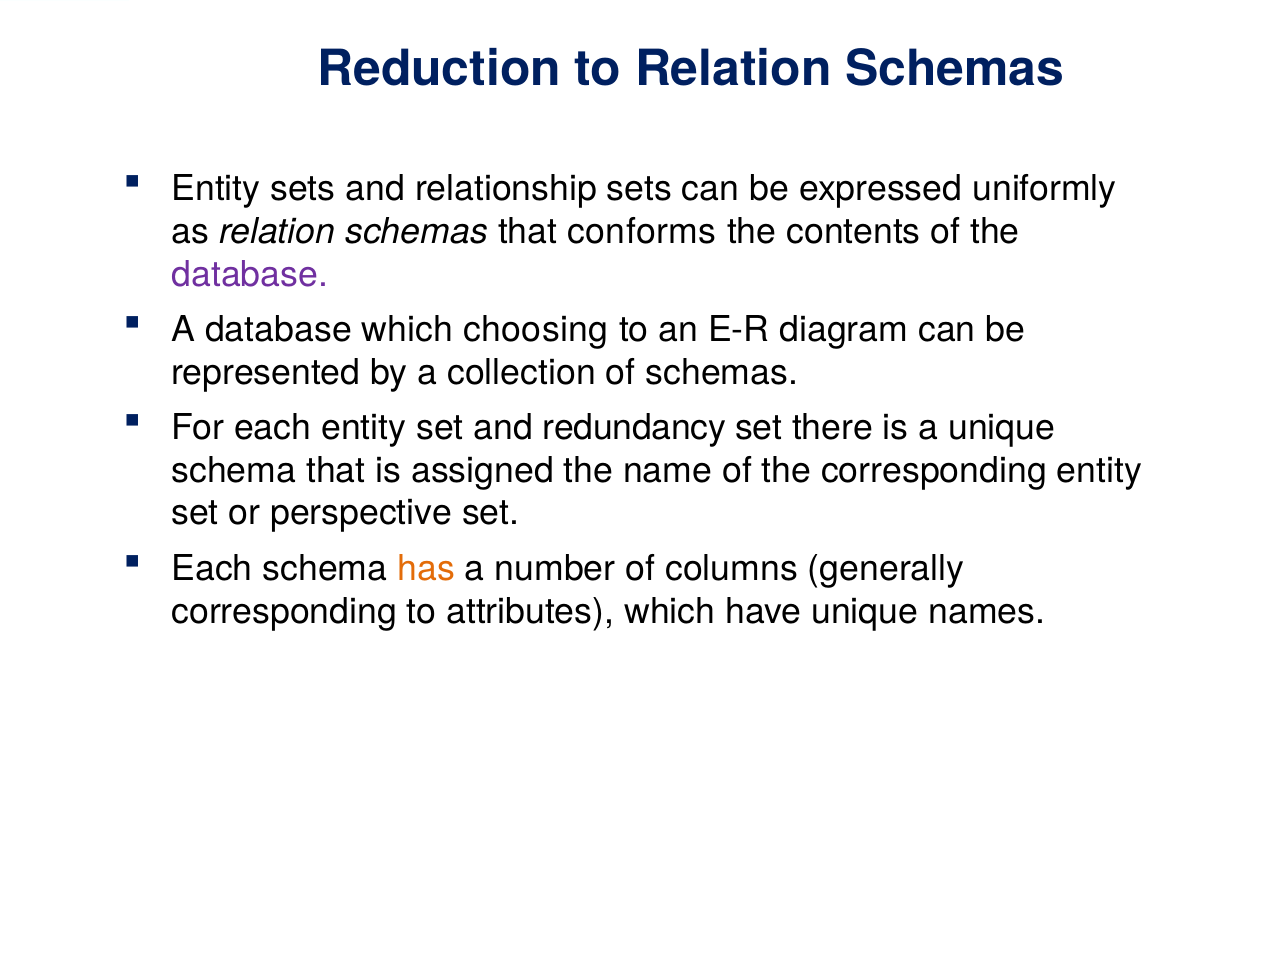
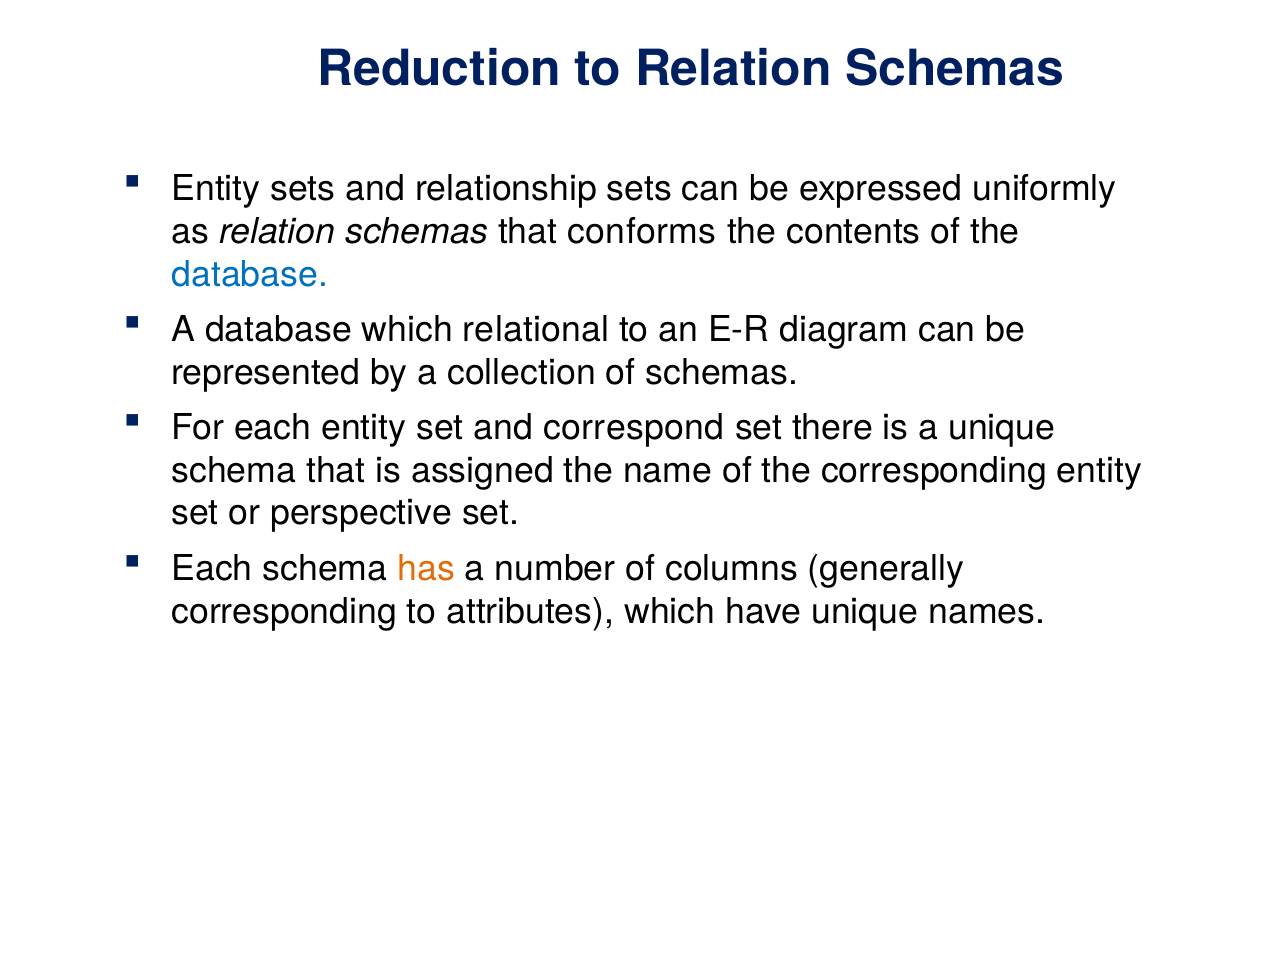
database at (250, 274) colour: purple -> blue
choosing: choosing -> relational
redundancy: redundancy -> correspond
